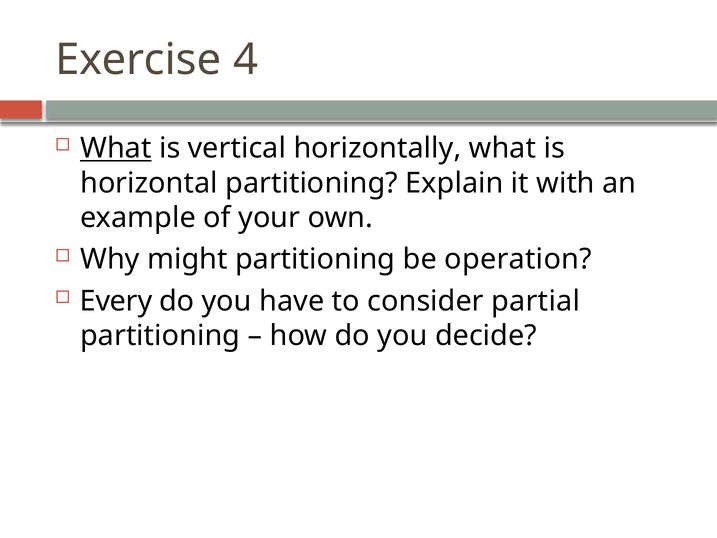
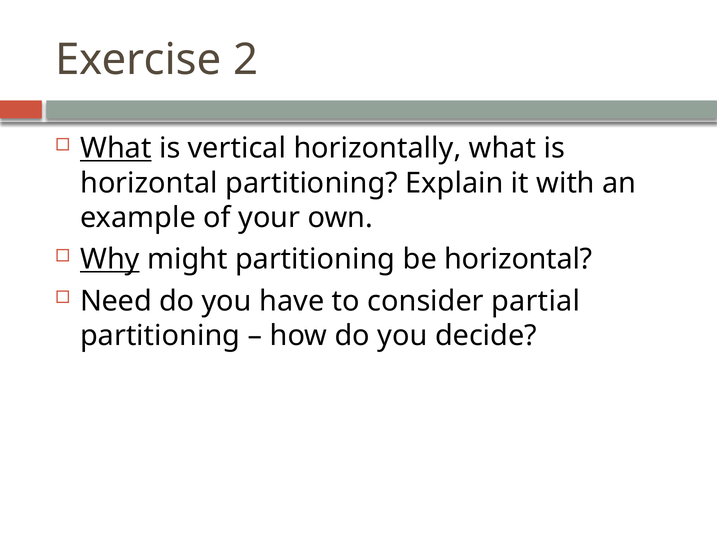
4: 4 -> 2
Why underline: none -> present
be operation: operation -> horizontal
Every: Every -> Need
